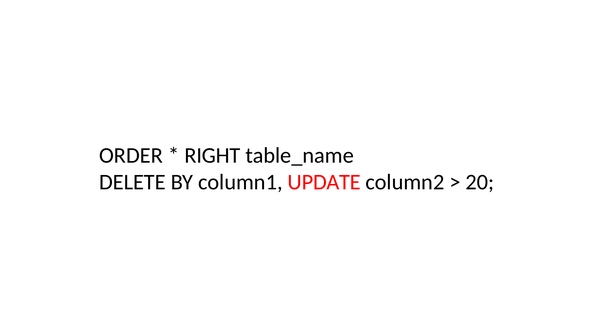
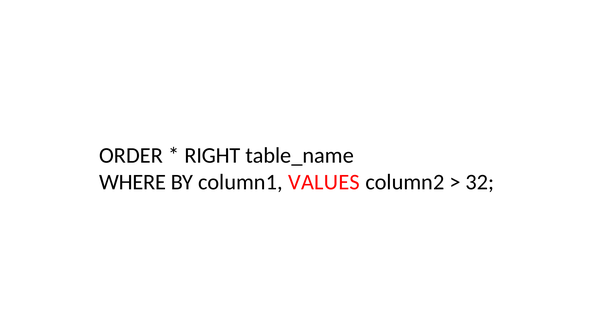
DELETE: DELETE -> WHERE
UPDATE: UPDATE -> VALUES
20: 20 -> 32
